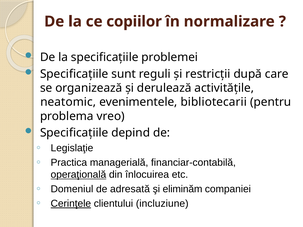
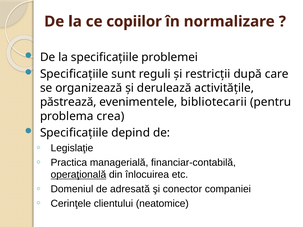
neatomic: neatomic -> păstrează
vreo: vreo -> crea
eliminăm: eliminăm -> conector
Cerinţele underline: present -> none
incluziune: incluziune -> neatomice
